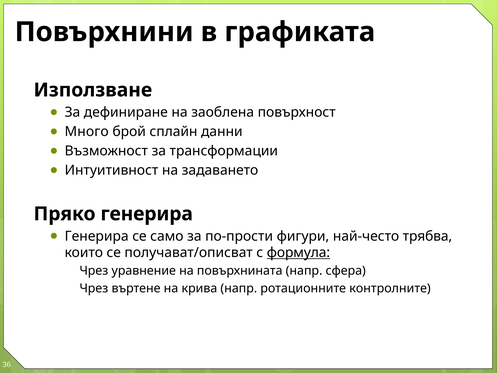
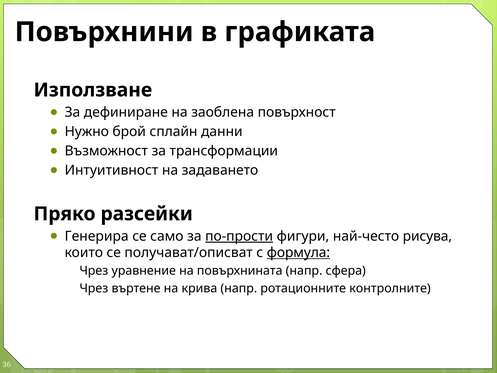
Много: Много -> Нужно
Пряко генерира: генерира -> разсейки
по-прости underline: none -> present
трябва: трябва -> рисува
